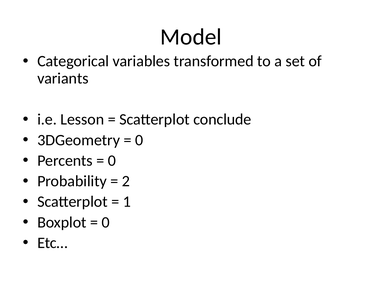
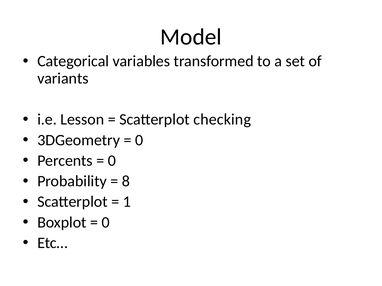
conclude: conclude -> checking
2: 2 -> 8
